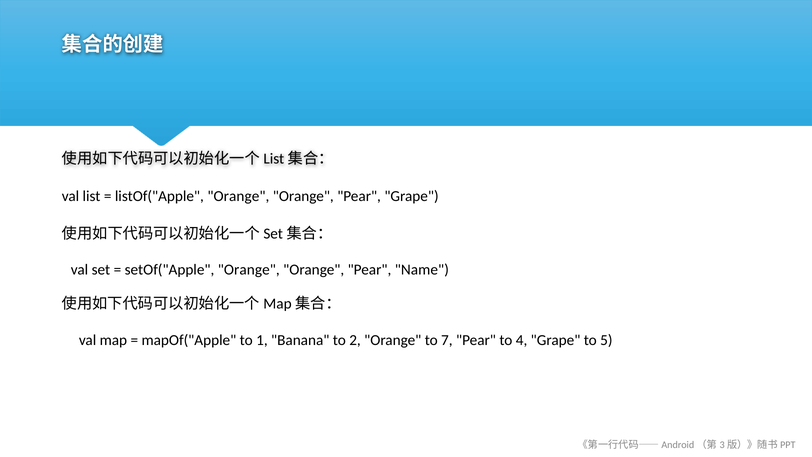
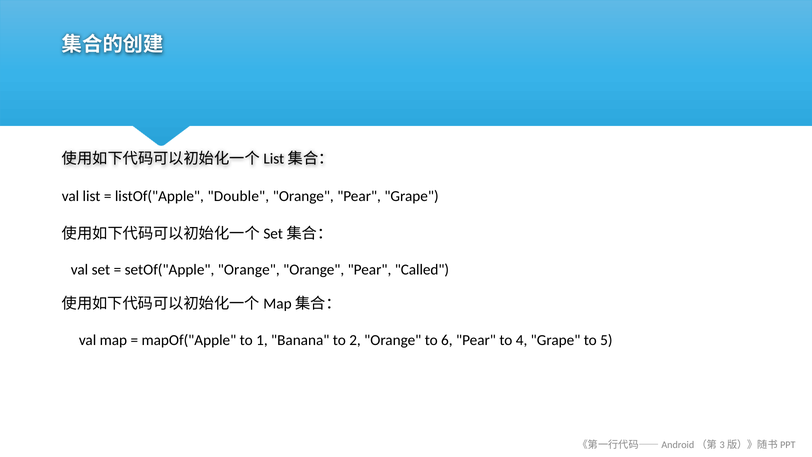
listOf("Apple Orange: Orange -> Double
Name: Name -> Called
7: 7 -> 6
